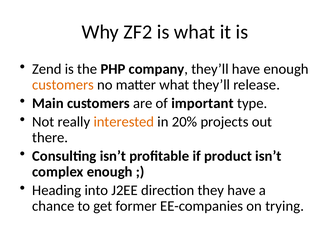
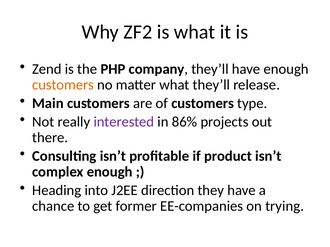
of important: important -> customers
interested colour: orange -> purple
20%: 20% -> 86%
